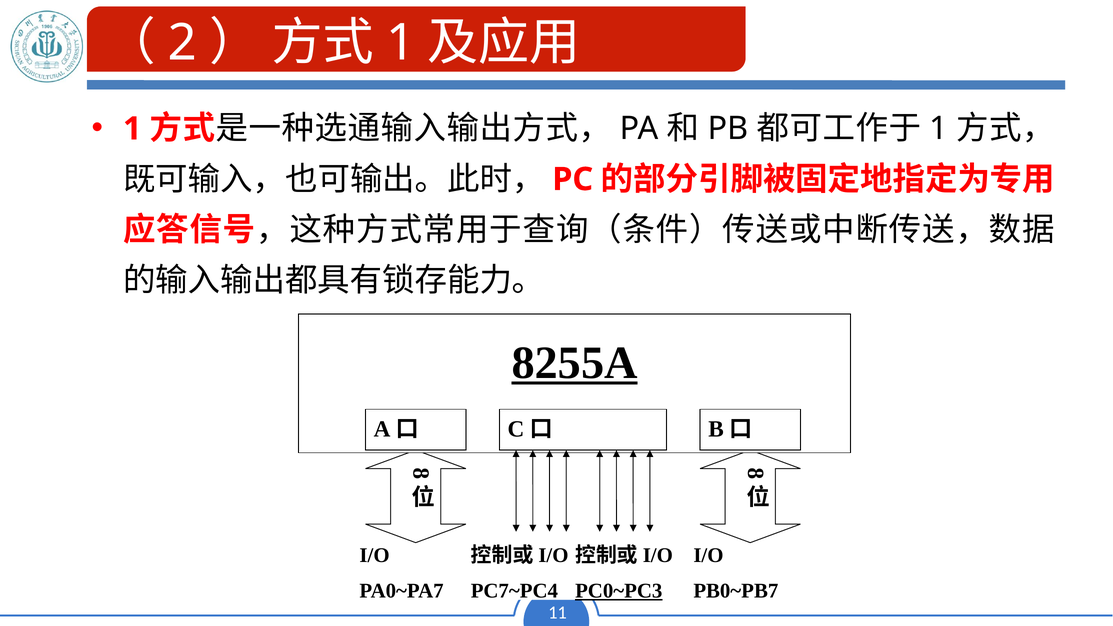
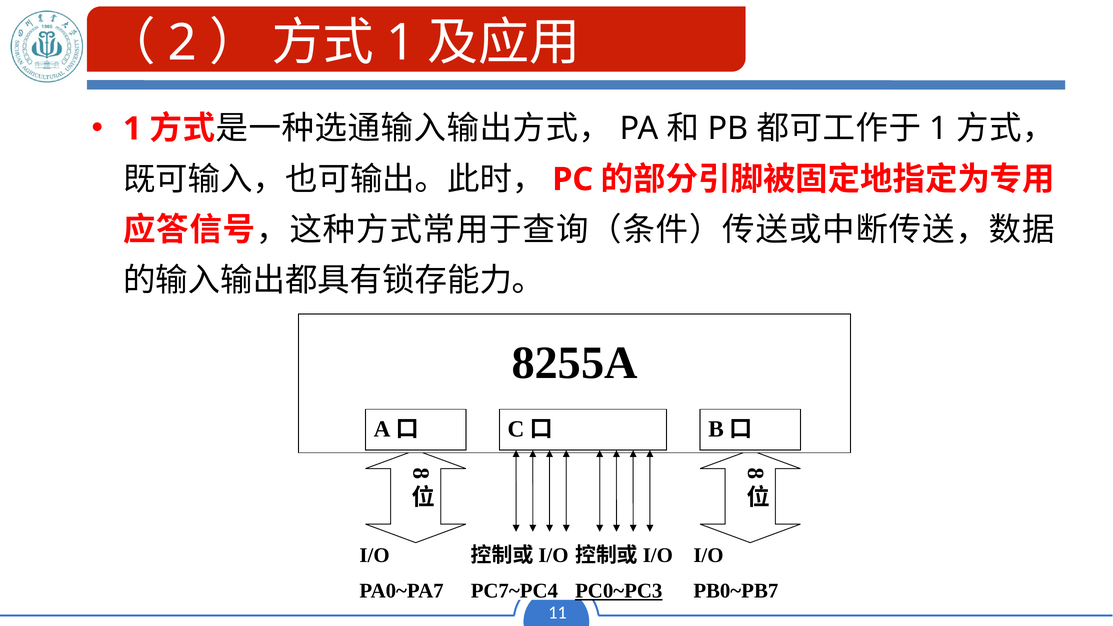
8255A underline: present -> none
